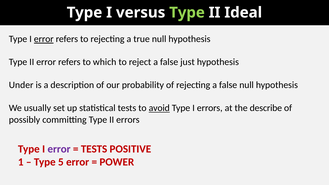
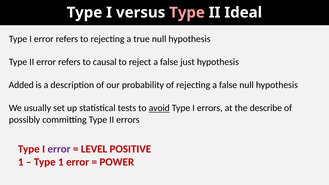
Type at (187, 13) colour: light green -> pink
error at (44, 39) underline: present -> none
which: which -> causal
Under: Under -> Added
TESTS at (94, 149): TESTS -> LEVEL
Type 5: 5 -> 1
